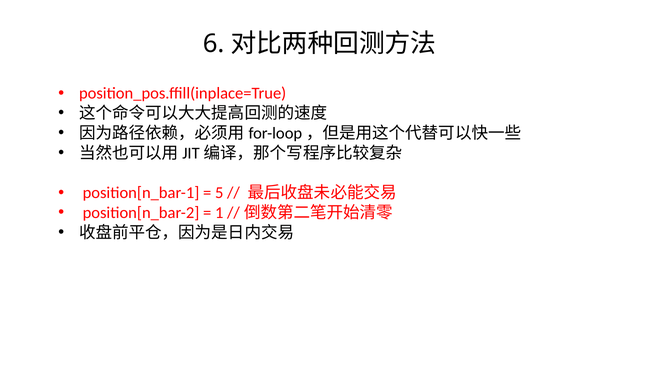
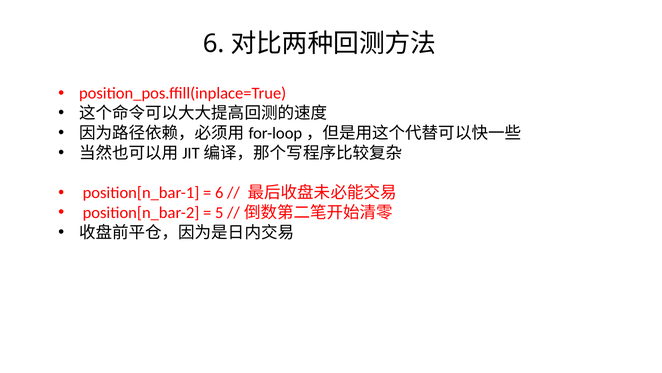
5 at (219, 193): 5 -> 6
1: 1 -> 5
